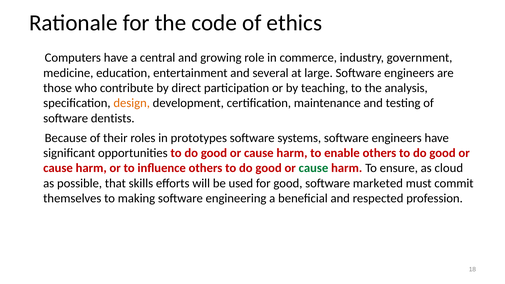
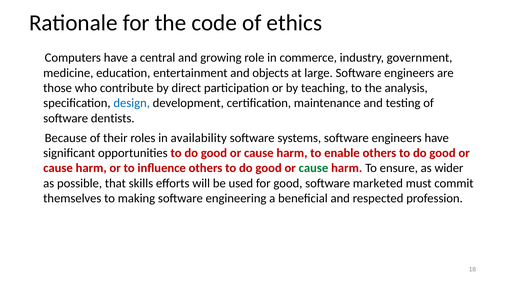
several: several -> objects
design colour: orange -> blue
prototypes: prototypes -> availability
cloud: cloud -> wider
